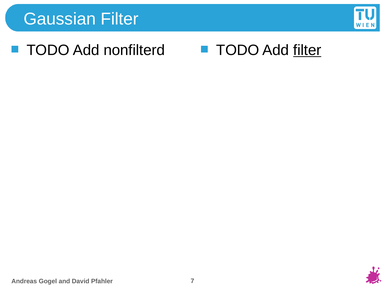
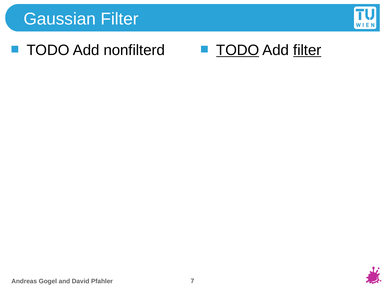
TODO at (238, 50) underline: none -> present
